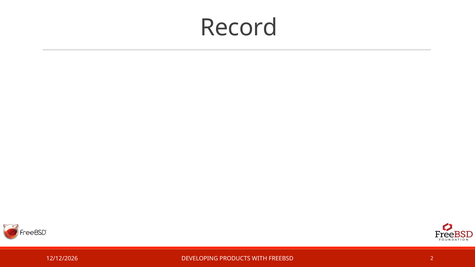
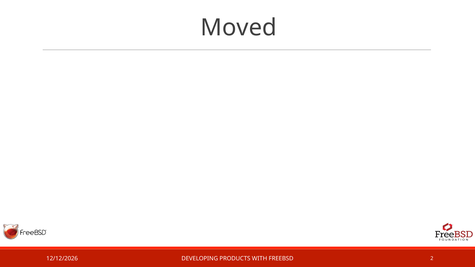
Record: Record -> Moved
